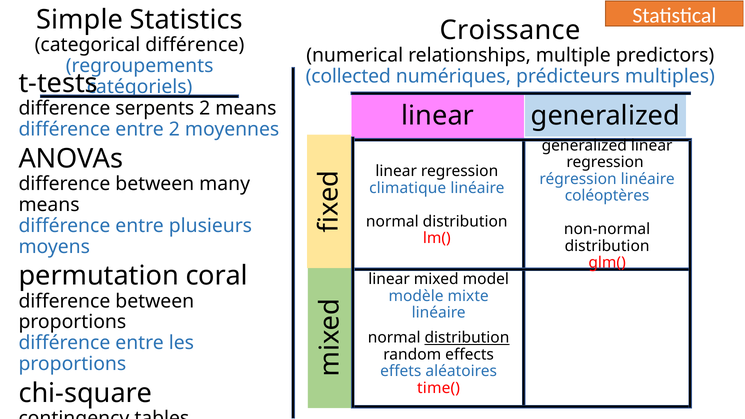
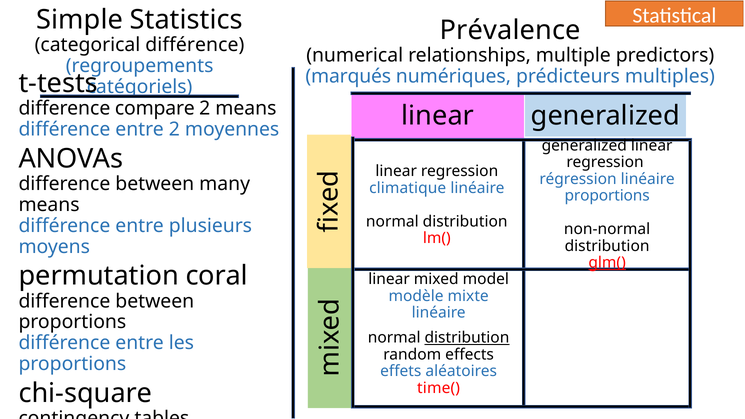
Croissance: Croissance -> Prévalence
collected: collected -> marqués
serpents: serpents -> compare
coléoptères at (607, 196): coléoptères -> proportions
glm( underline: none -> present
